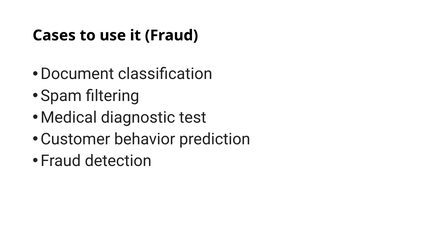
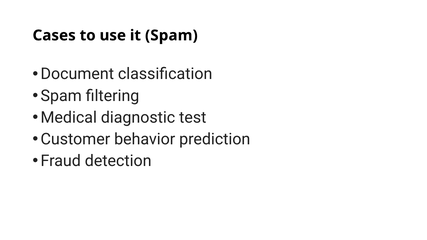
it Fraud: Fraud -> Spam
